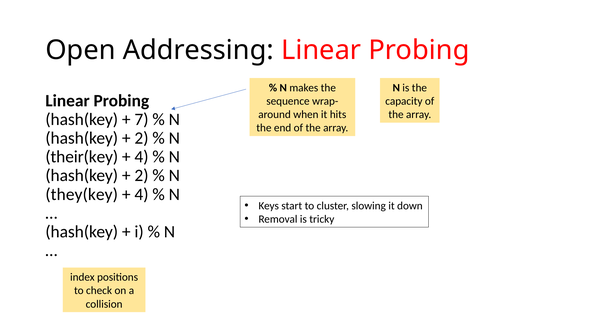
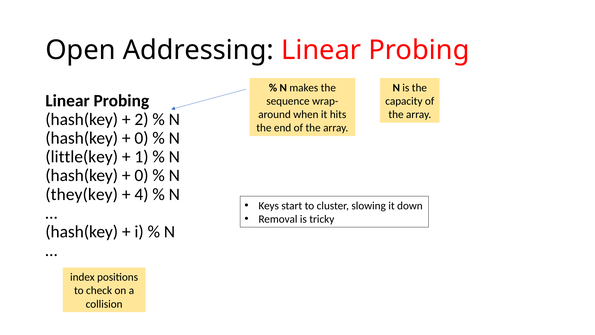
7: 7 -> 2
2 at (142, 138): 2 -> 0
their(key: their(key -> little(key
4 at (142, 157): 4 -> 1
2 at (142, 175): 2 -> 0
